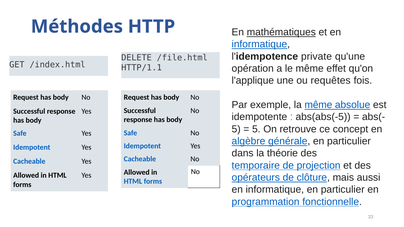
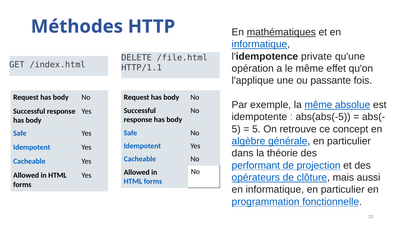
requêtes: requêtes -> passante
temporaire: temporaire -> performant
